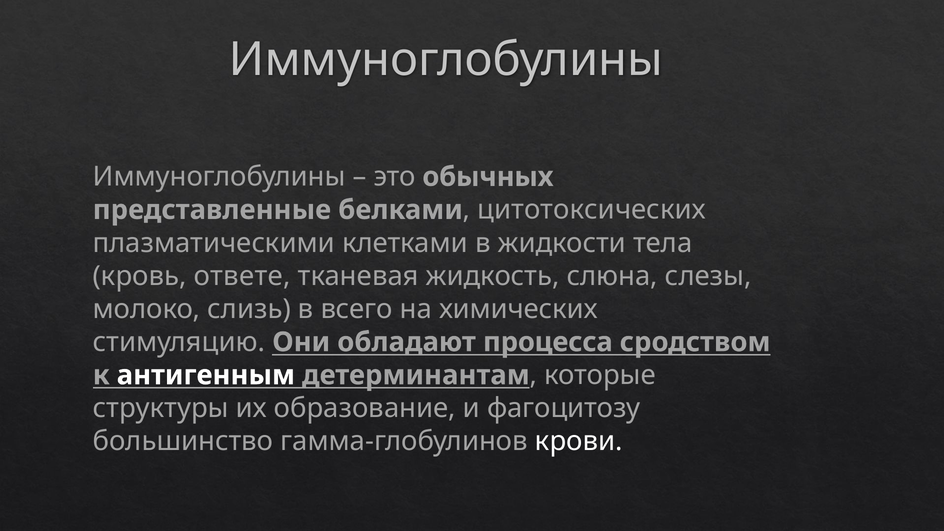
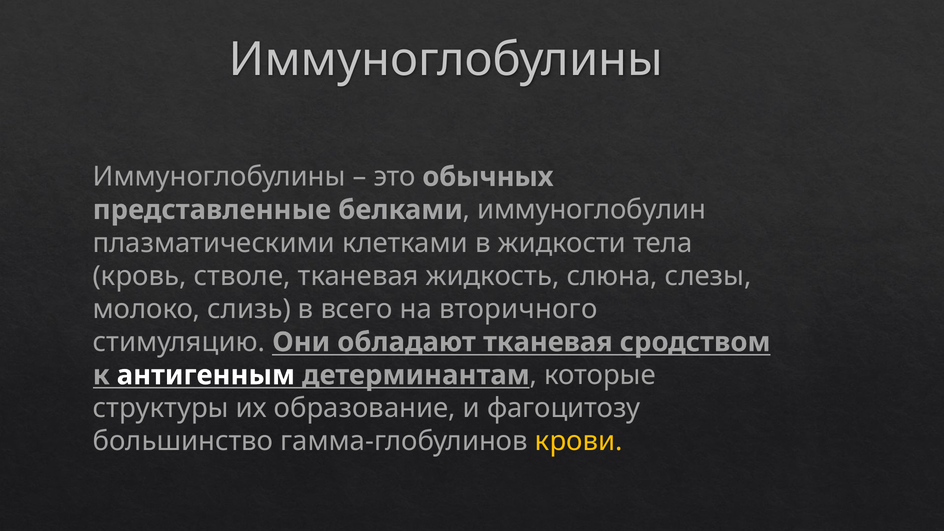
цитотоксических: цитотоксических -> иммуноглобулин
ответе: ответе -> стволе
химических: химических -> вторичного
обладают процесса: процесса -> тканевая
крови colour: white -> yellow
